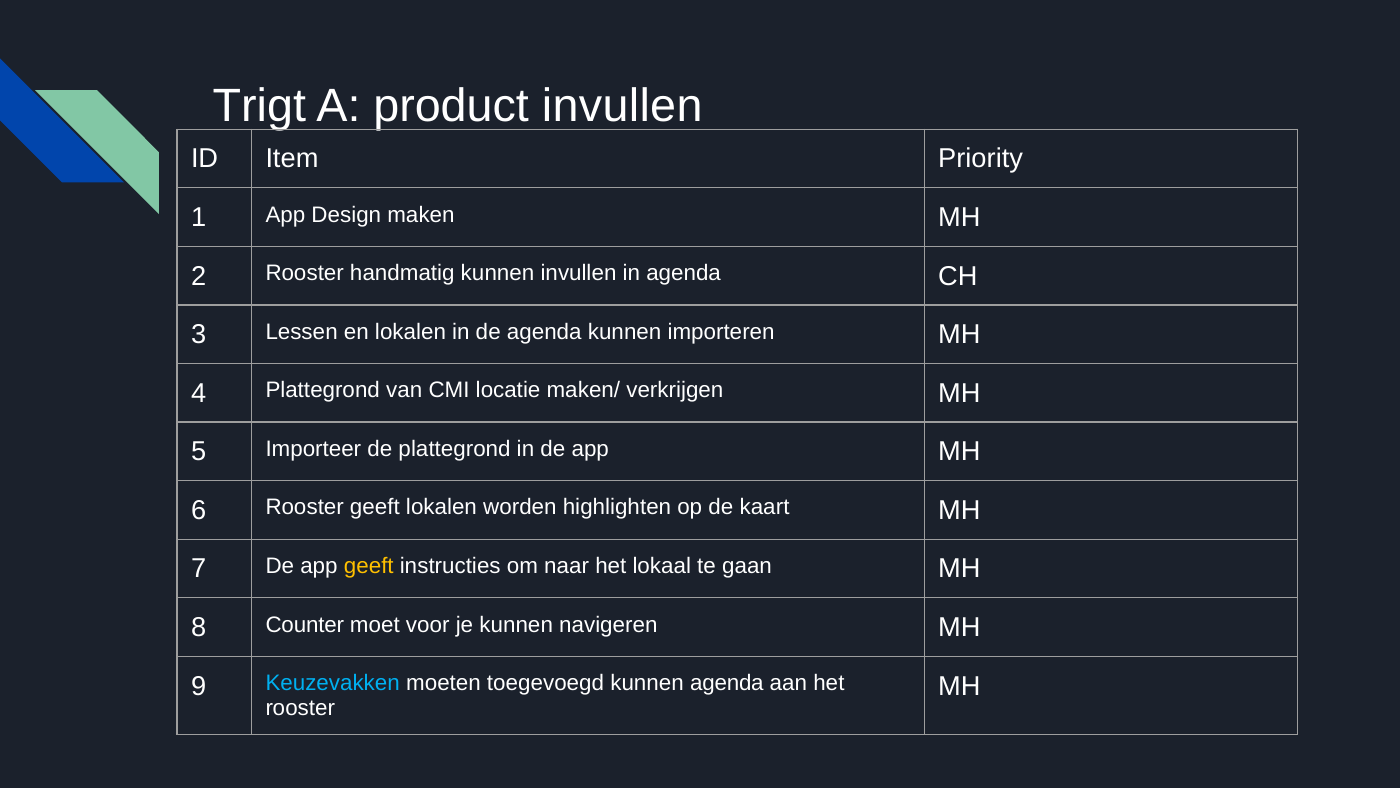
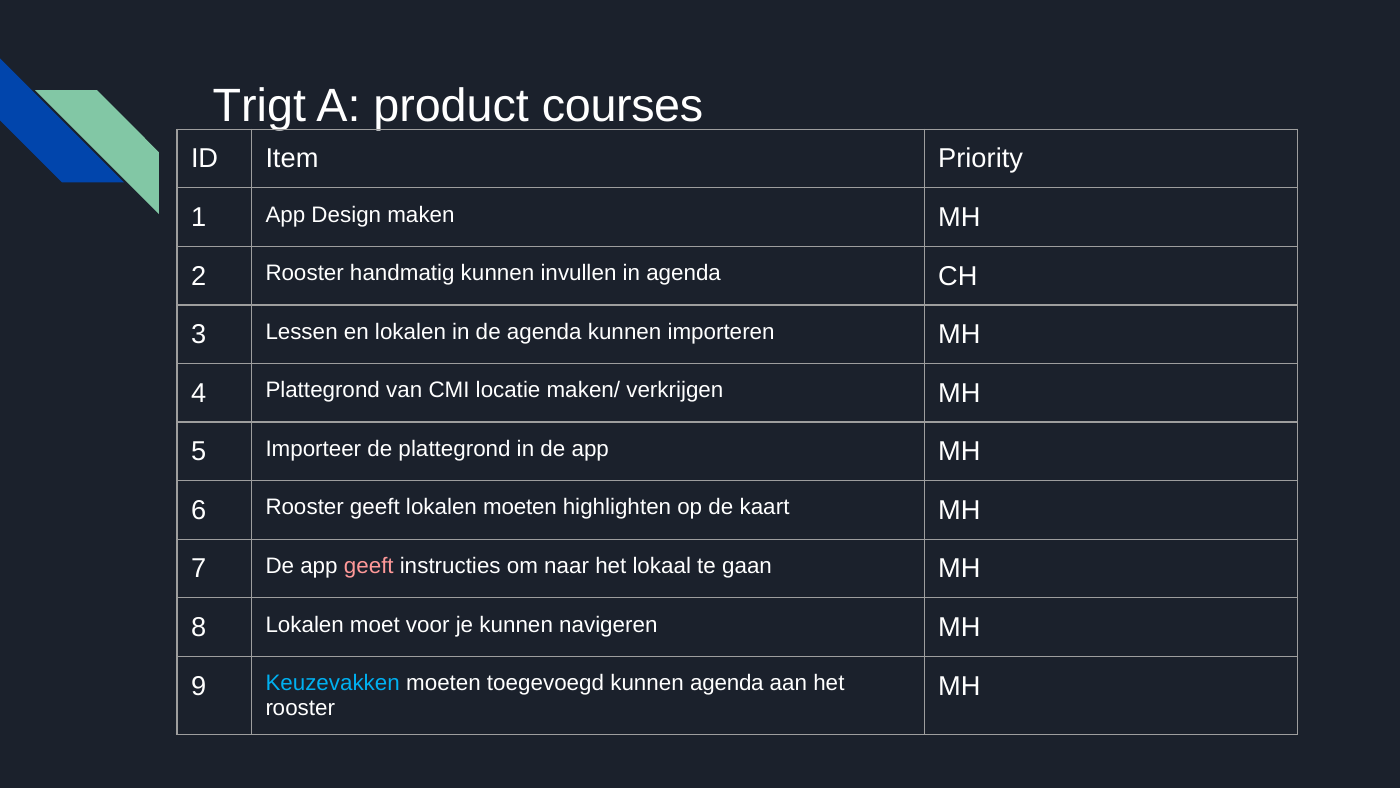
product invullen: invullen -> courses
lokalen worden: worden -> moeten
geeft at (369, 566) colour: yellow -> pink
8 Counter: Counter -> Lokalen
